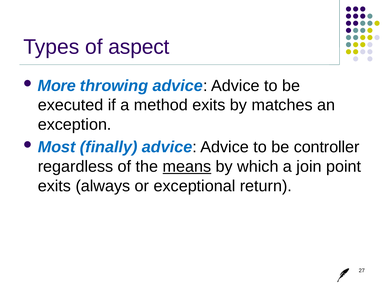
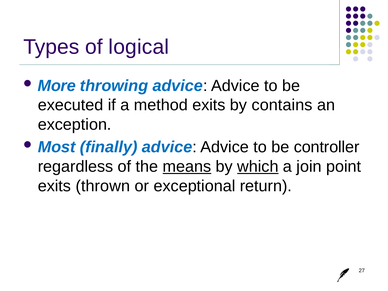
aspect: aspect -> logical
matches: matches -> contains
which underline: none -> present
always: always -> thrown
